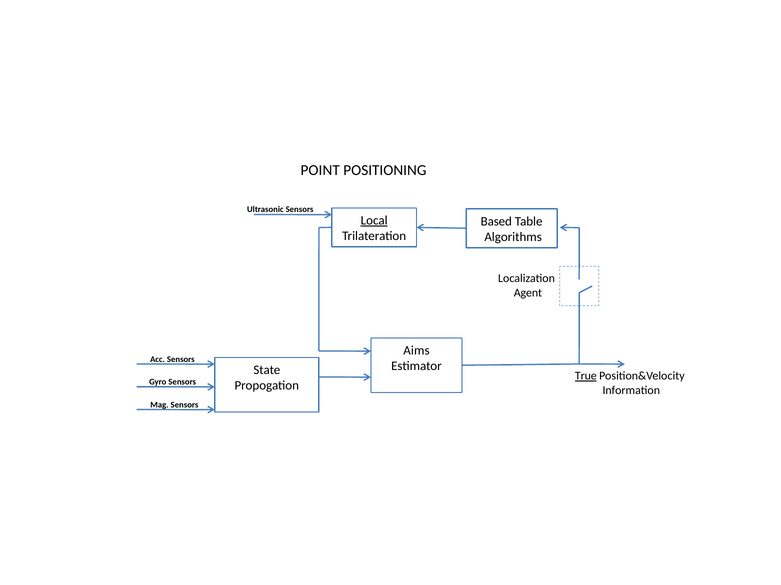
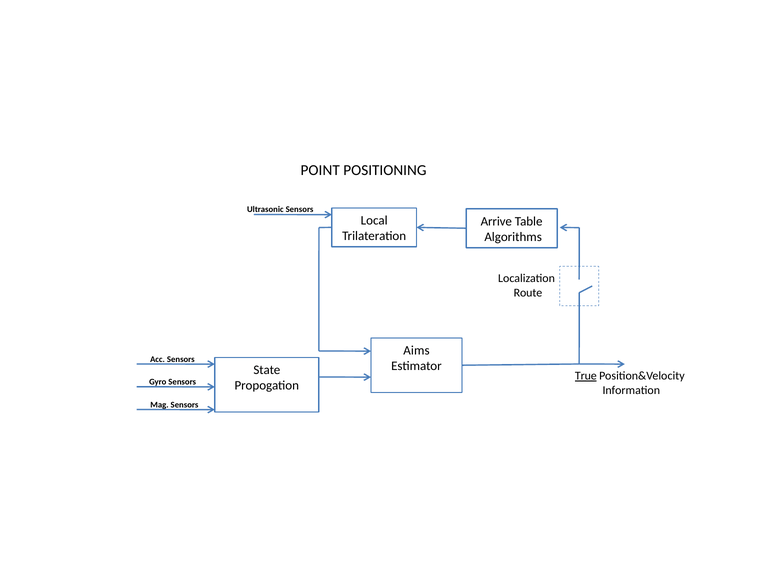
Local underline: present -> none
Based: Based -> Arrive
Agent: Agent -> Route
